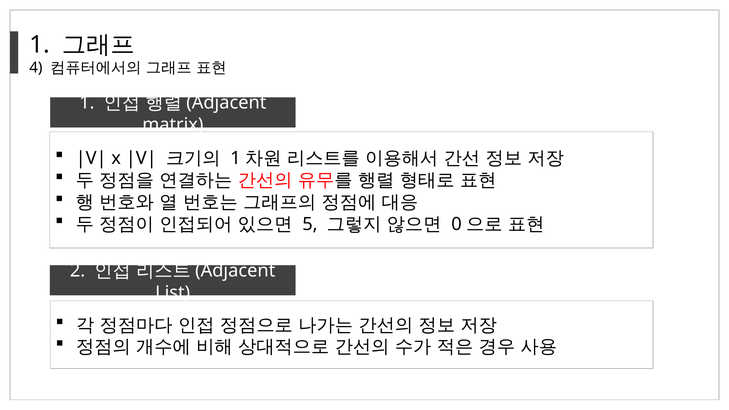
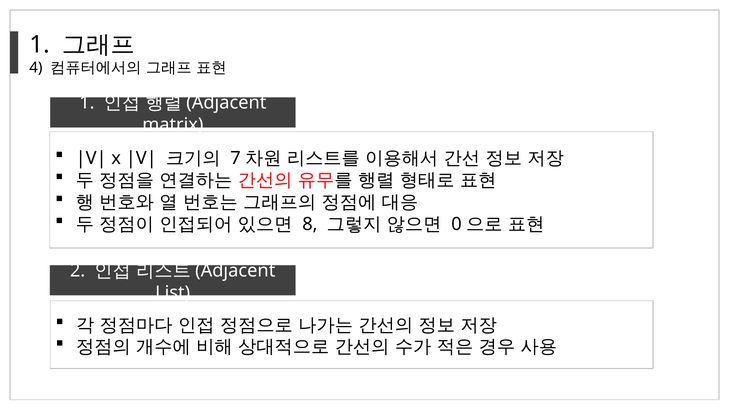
1 at (236, 158): 1 -> 7
5: 5 -> 8
